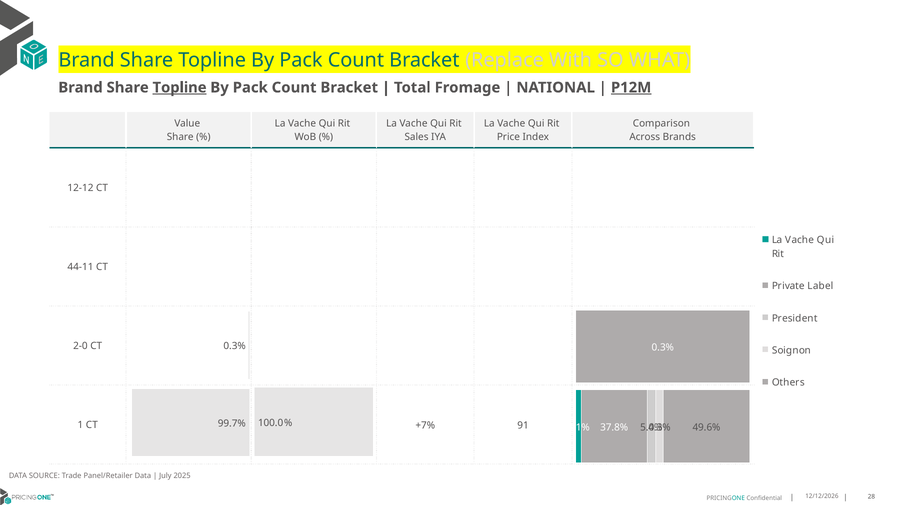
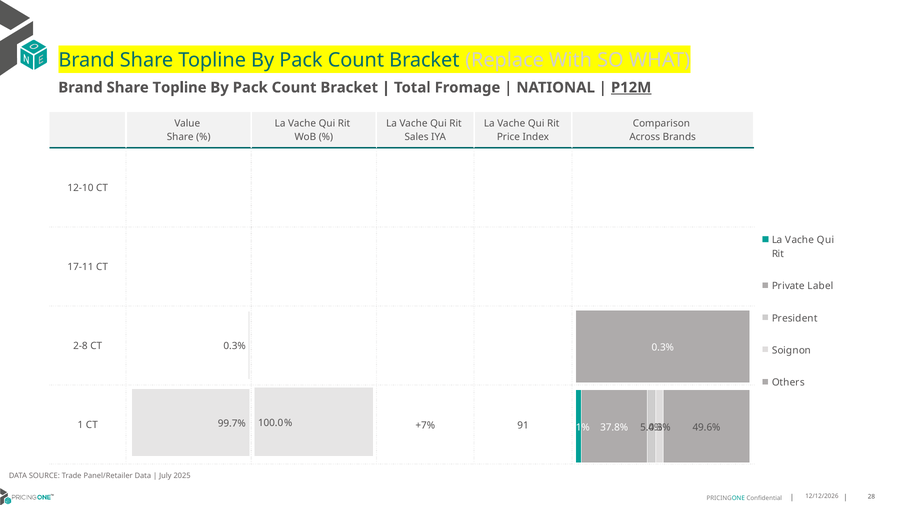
Topline at (180, 87) underline: present -> none
12-12: 12-12 -> 12-10
44-11: 44-11 -> 17-11
2-0: 2-0 -> 2-8
